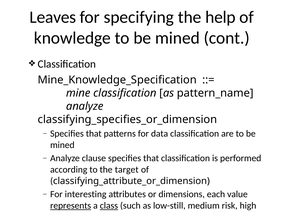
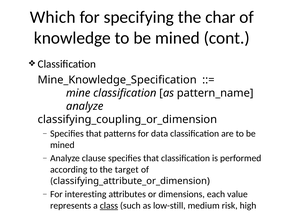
Leaves: Leaves -> Which
help: help -> char
classifying_specifies_or_dimension: classifying_specifies_or_dimension -> classifying_coupling_or_dimension
represents underline: present -> none
